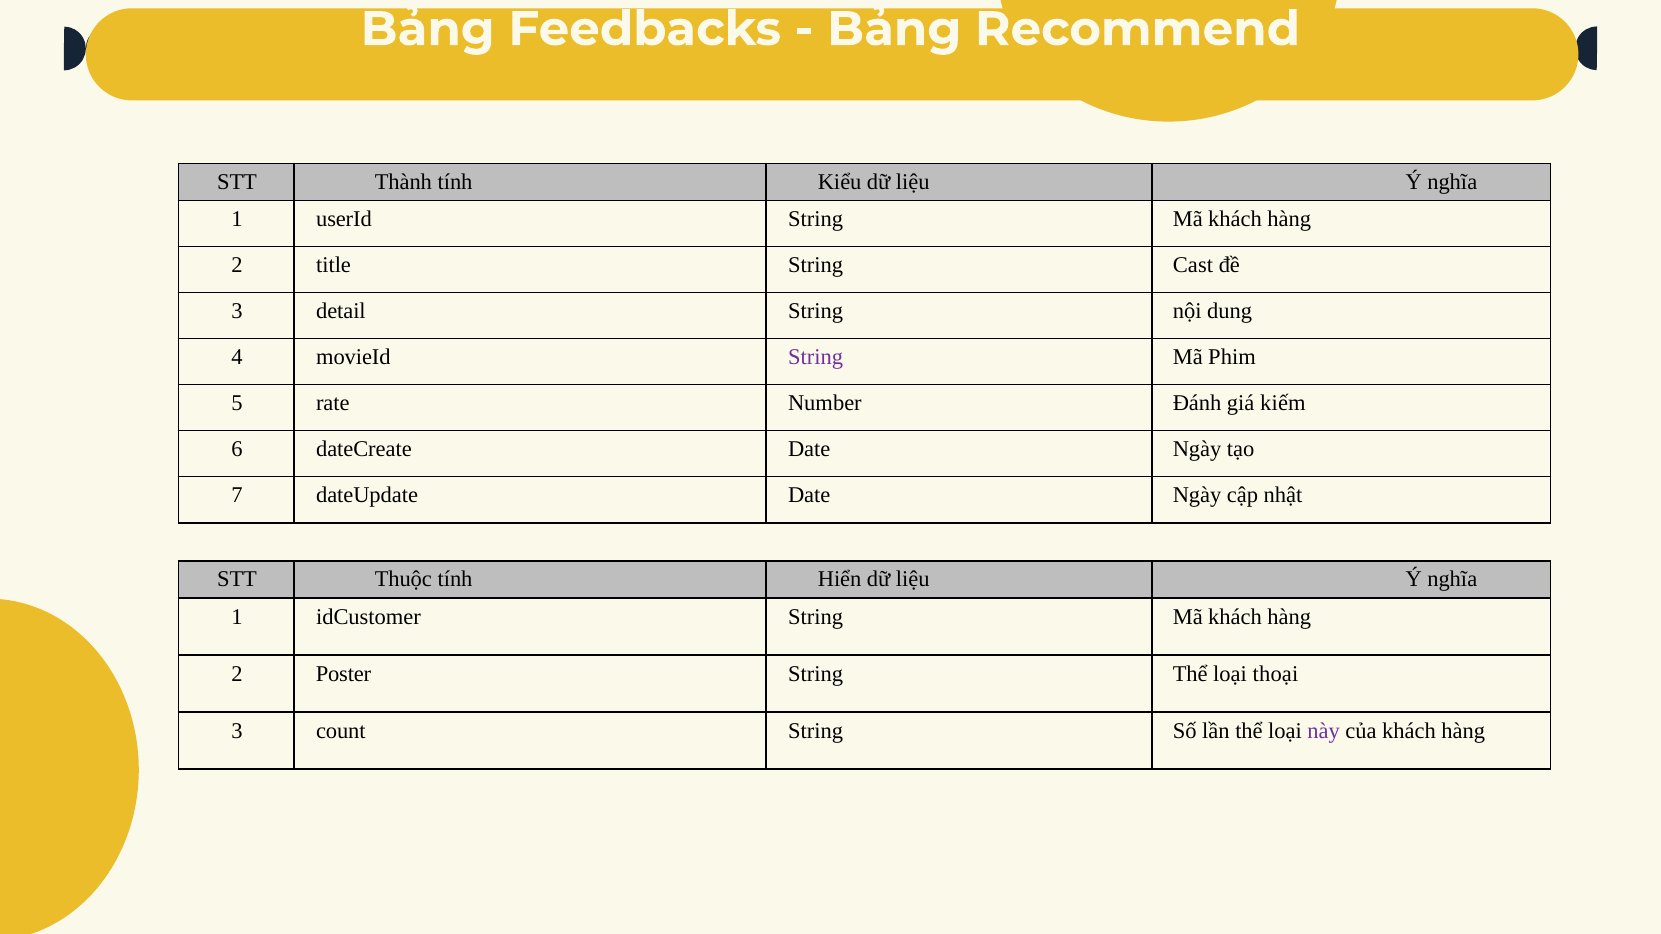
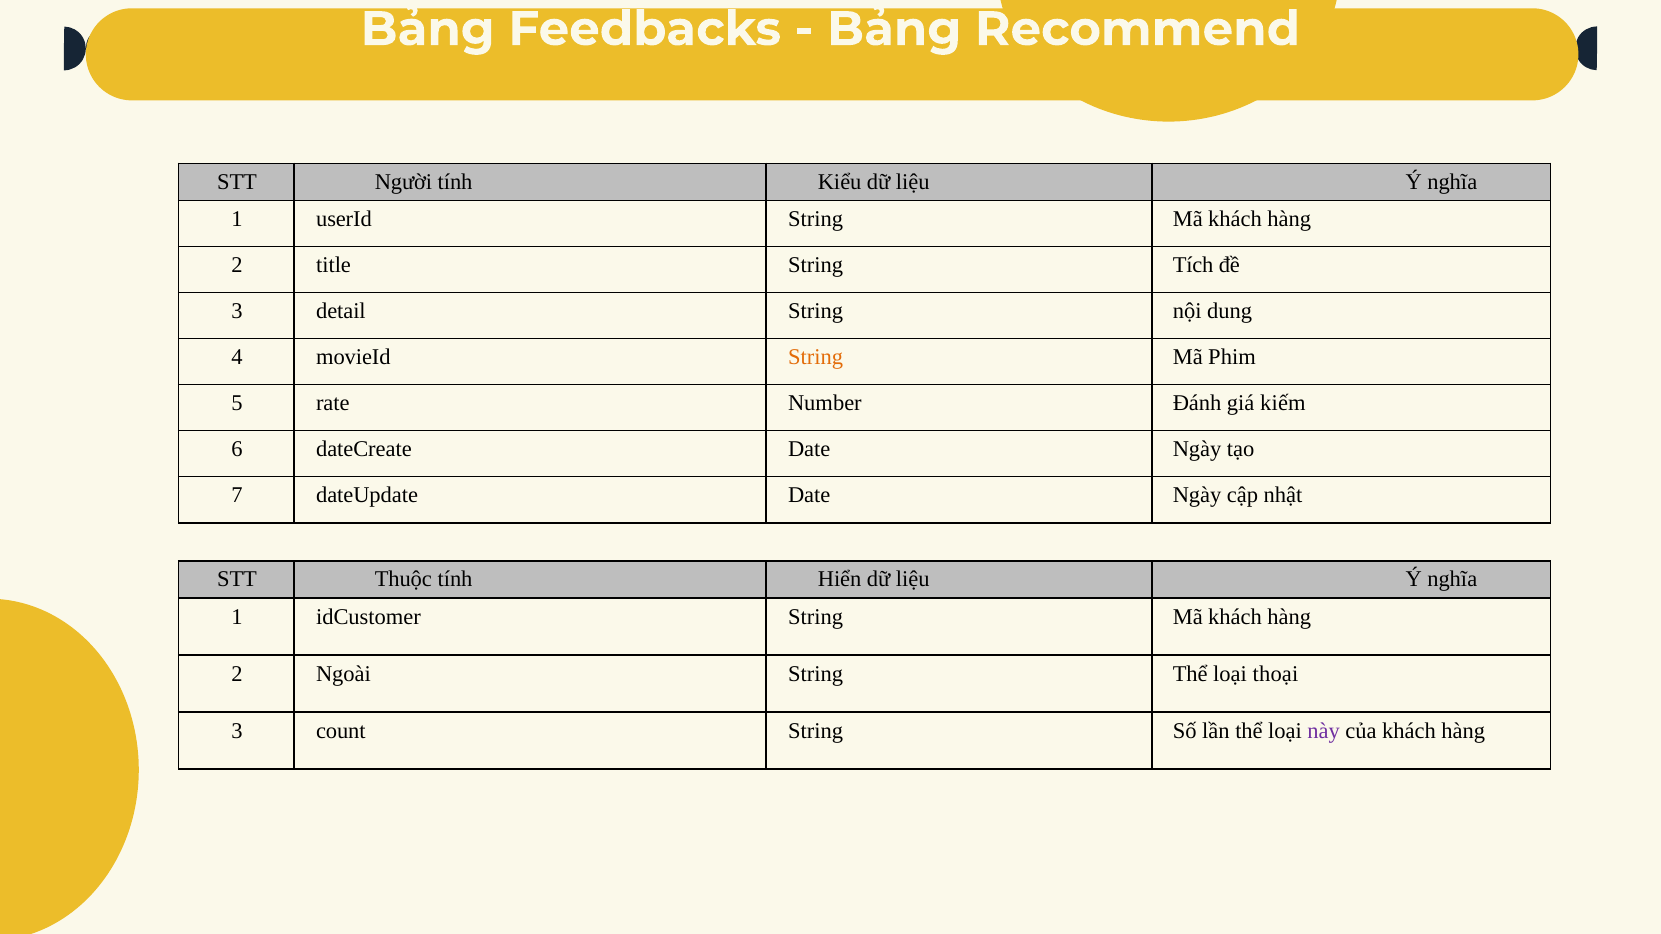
Thành: Thành -> Người
Cast: Cast -> Tích
String at (816, 357) colour: purple -> orange
Poster: Poster -> Ngoài
